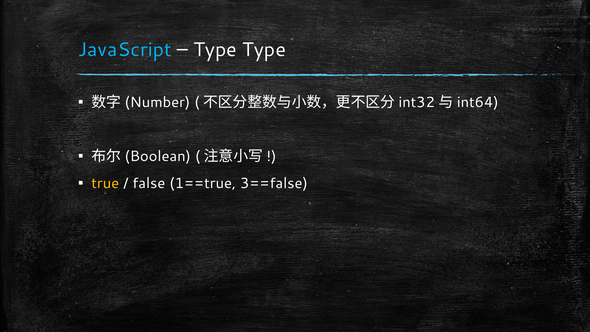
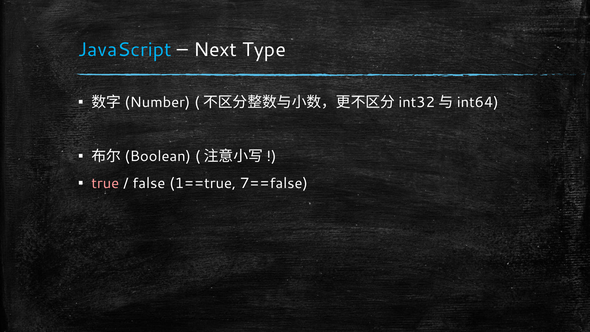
Type at (215, 50): Type -> Next
true colour: yellow -> pink
3==false: 3==false -> 7==false
